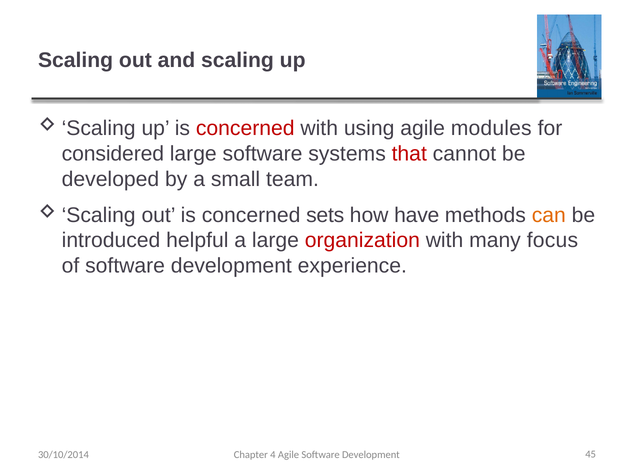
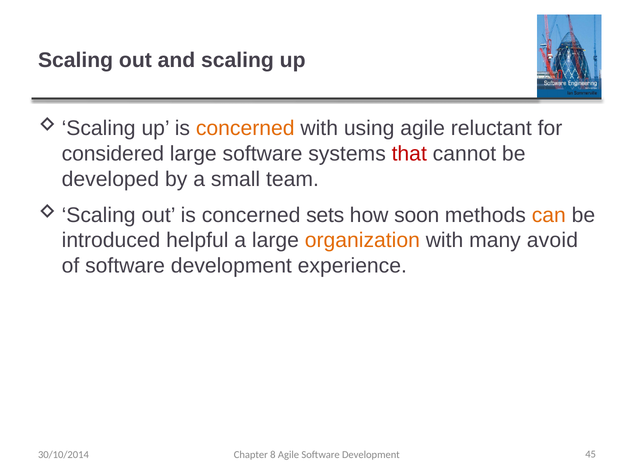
concerned at (245, 128) colour: red -> orange
modules: modules -> reluctant
have: have -> soon
organization colour: red -> orange
focus: focus -> avoid
4: 4 -> 8
